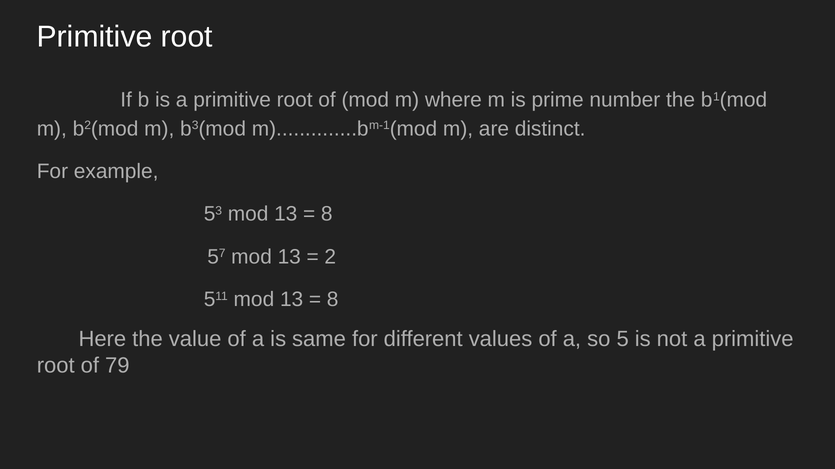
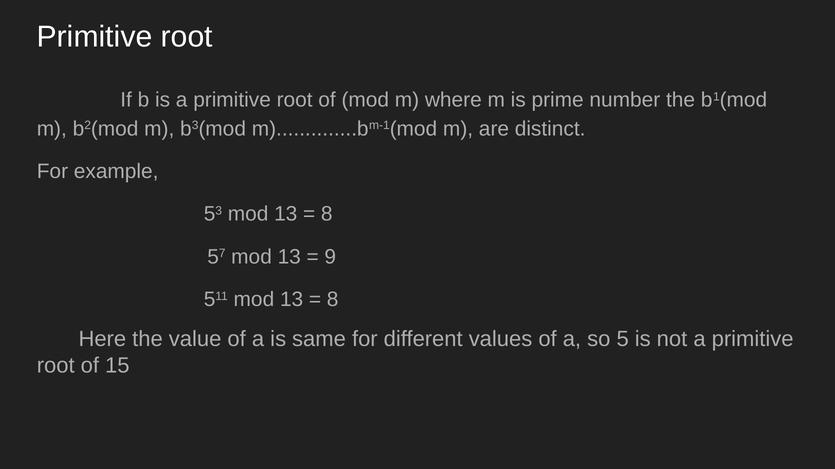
2: 2 -> 9
79: 79 -> 15
